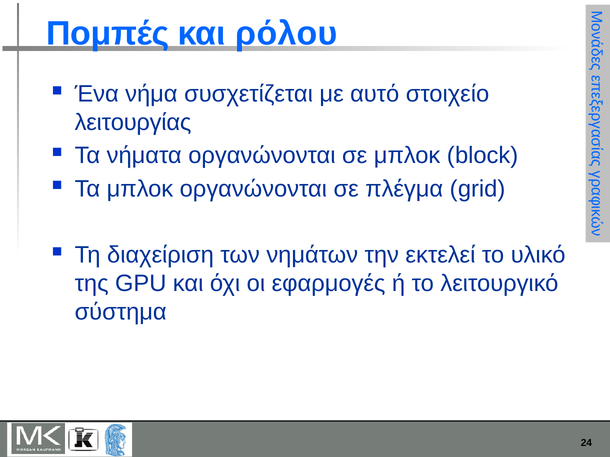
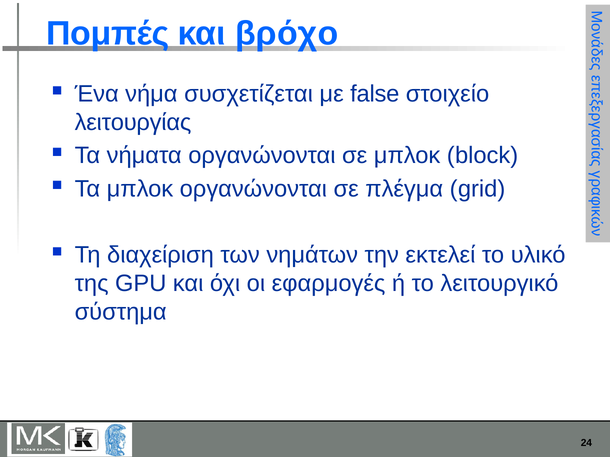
ρόλου: ρόλου -> βρόχο
αυτό: αυτό -> false
